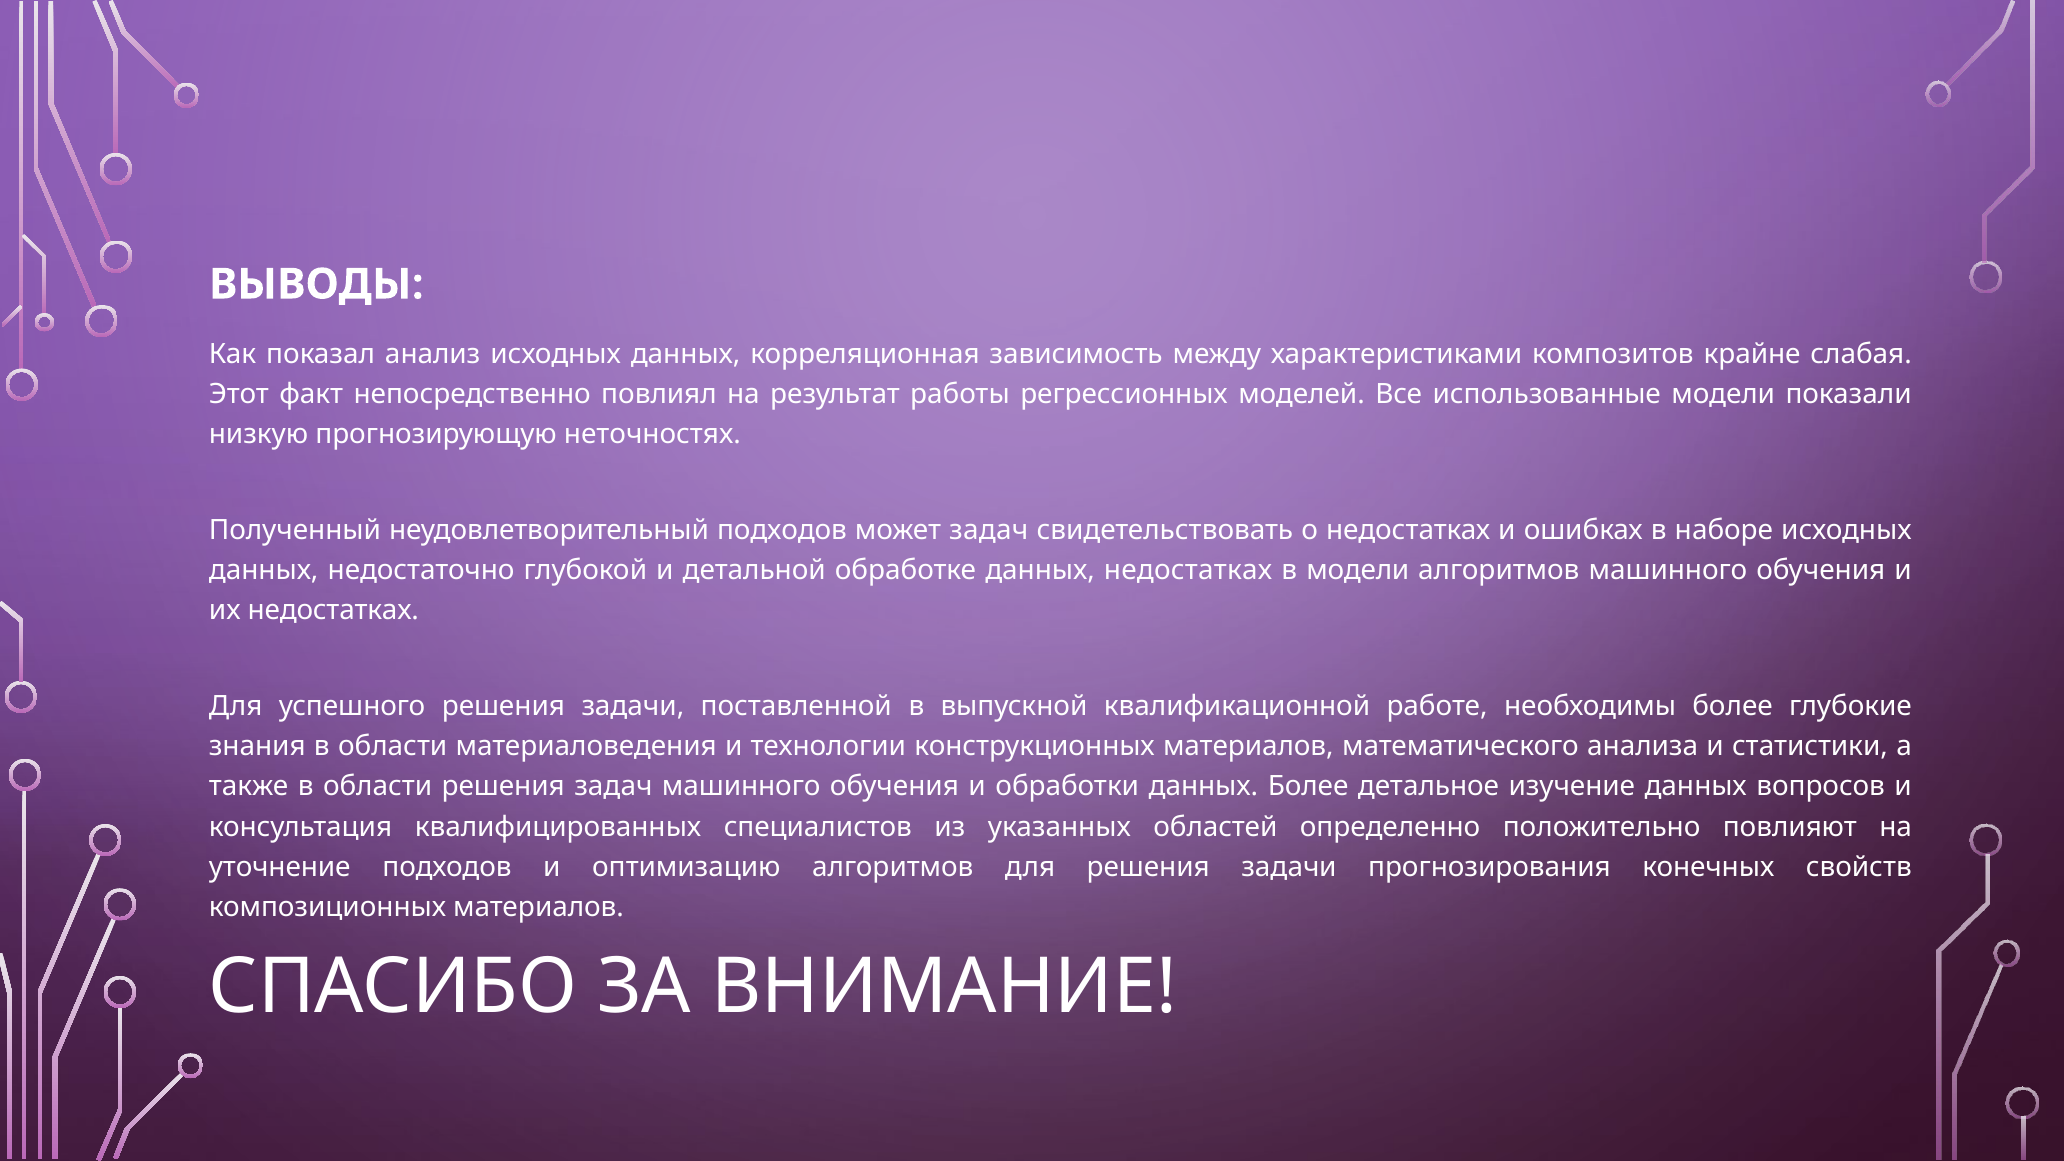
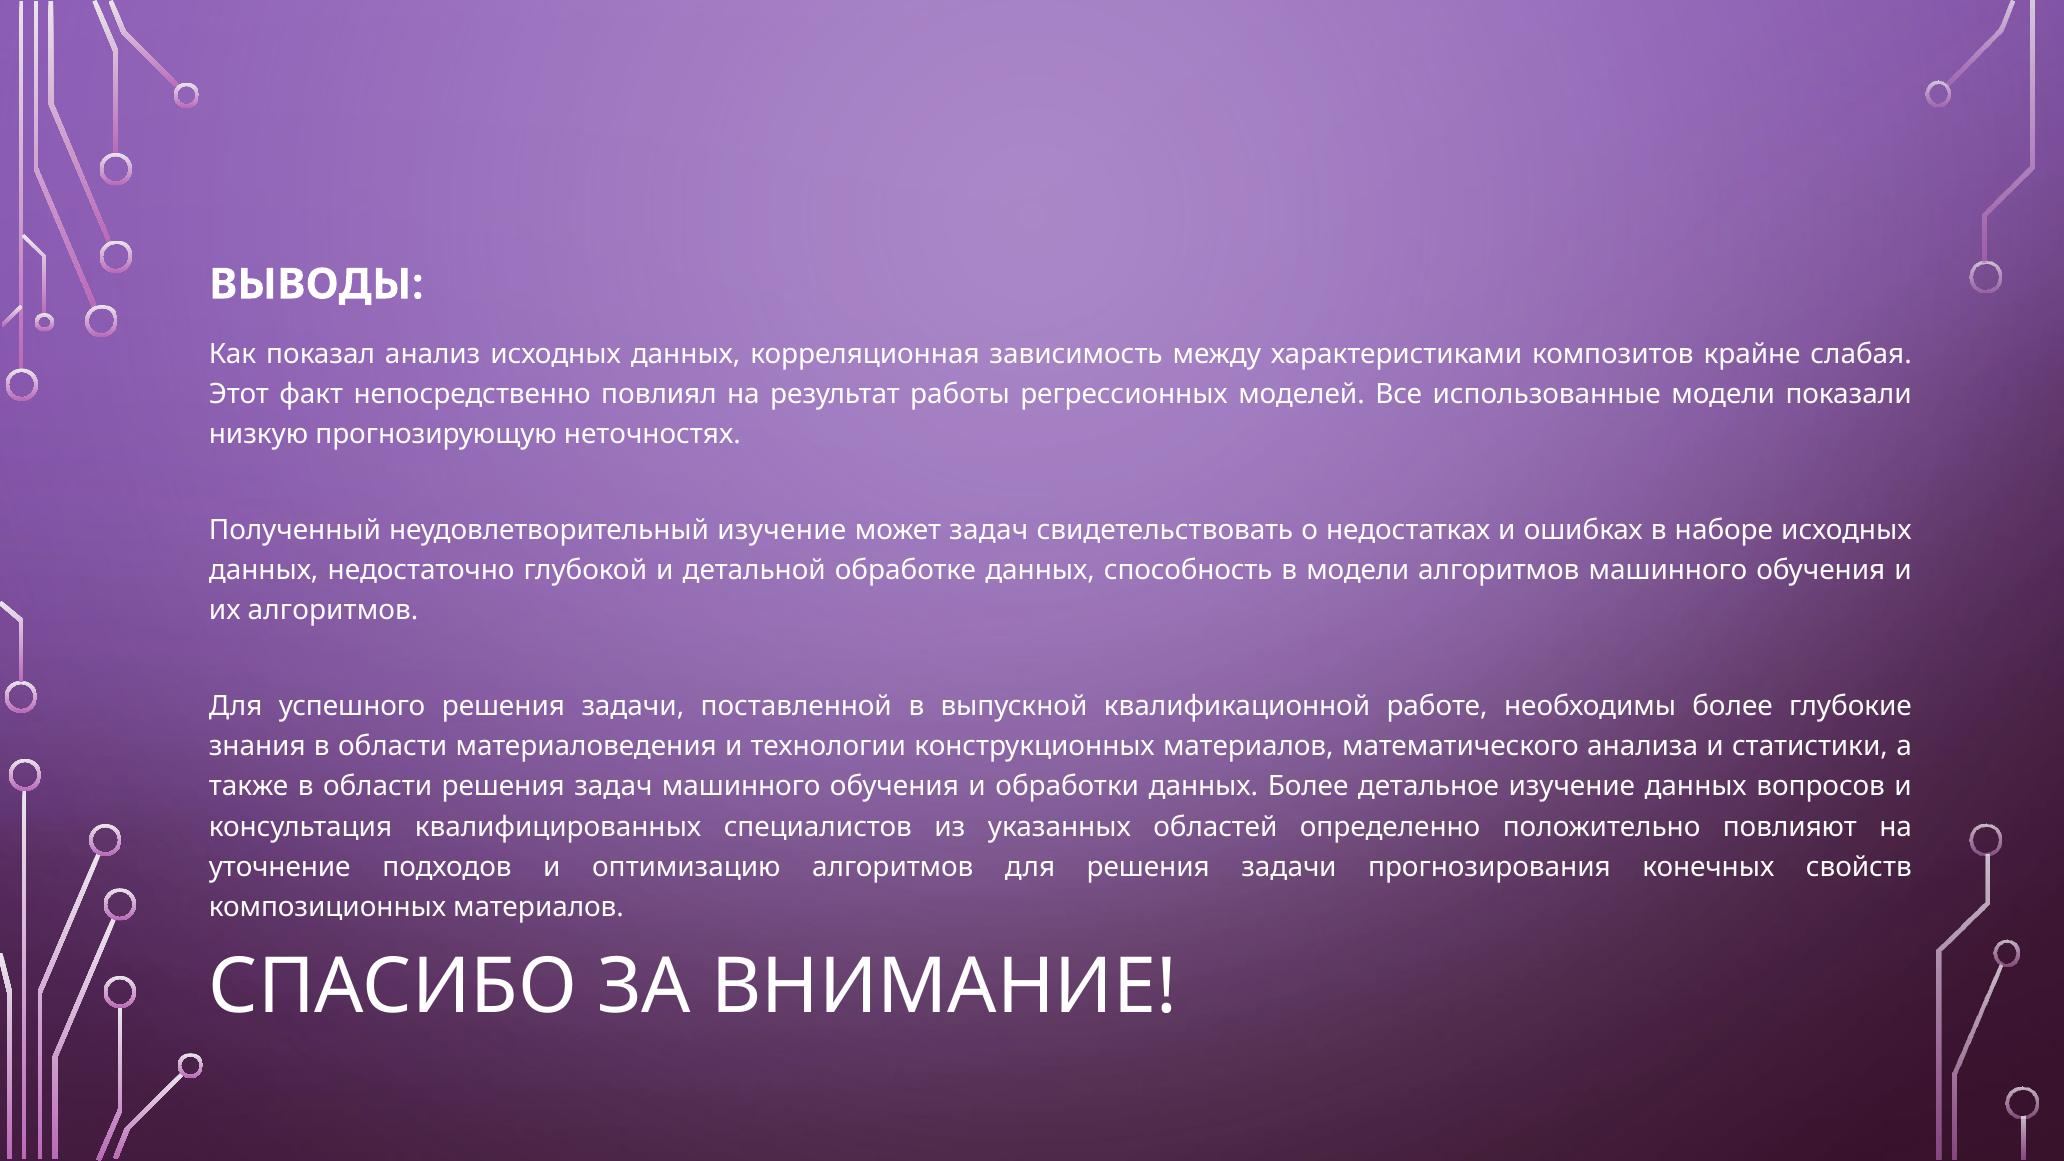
неудовлетворительный подходов: подходов -> изучение
данных недостатках: недостатках -> способность
их недостатках: недостатках -> алгоритмов
